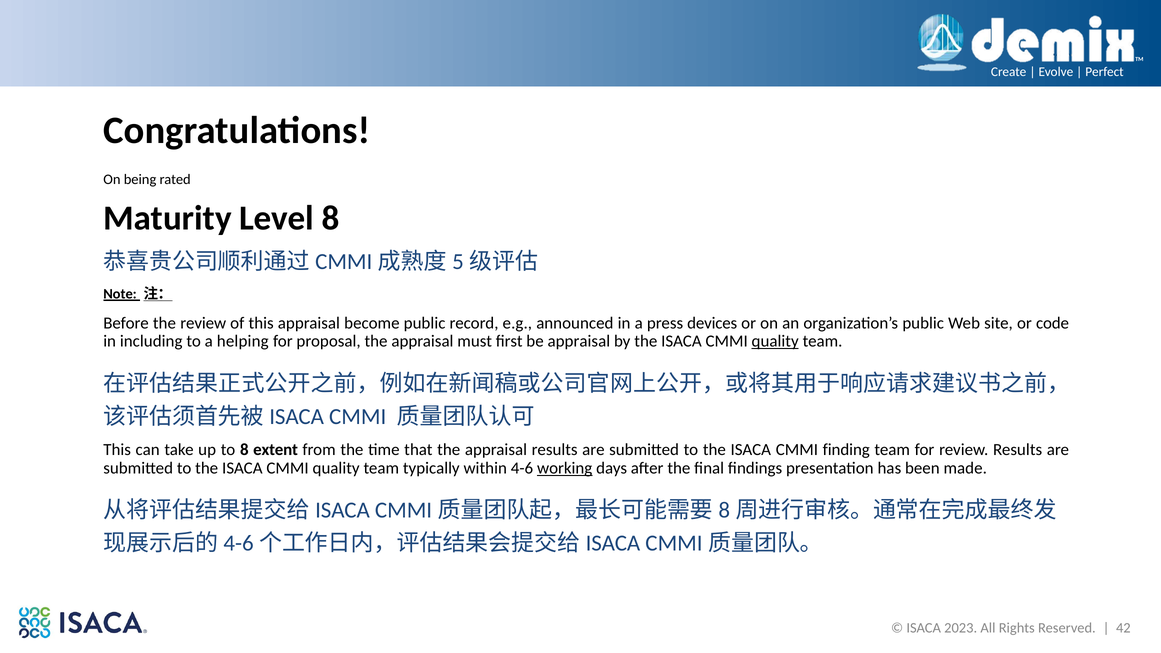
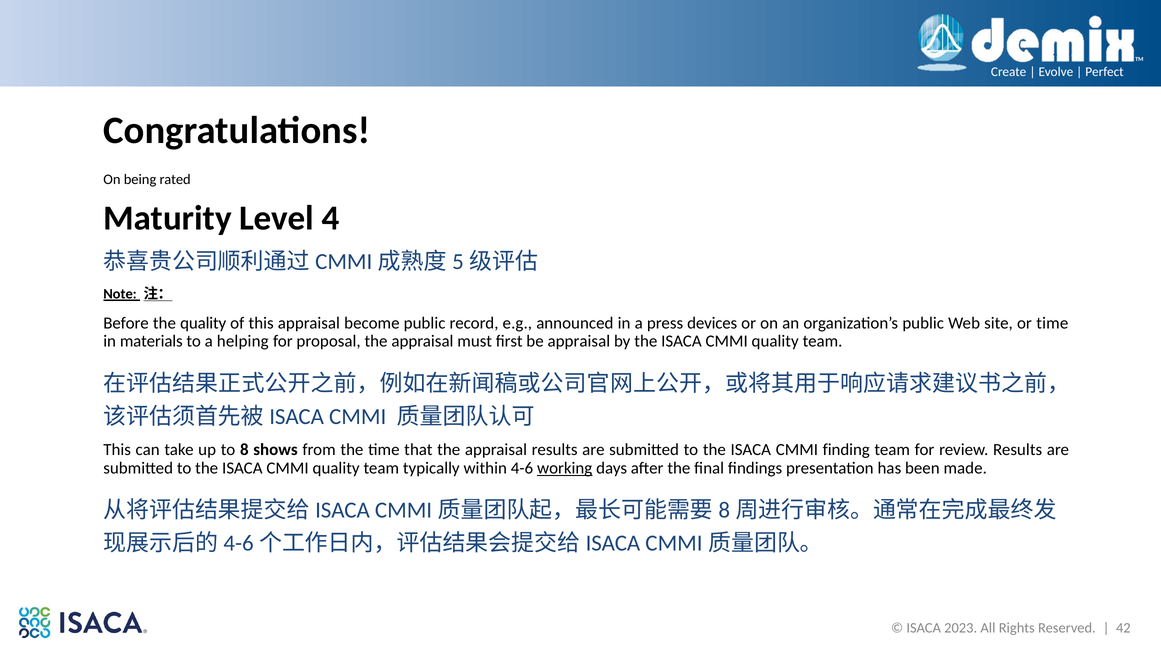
Level 8: 8 -> 4
the review: review -> quality
or code: code -> time
including: including -> materials
quality at (775, 341) underline: present -> none
extent: extent -> shows
